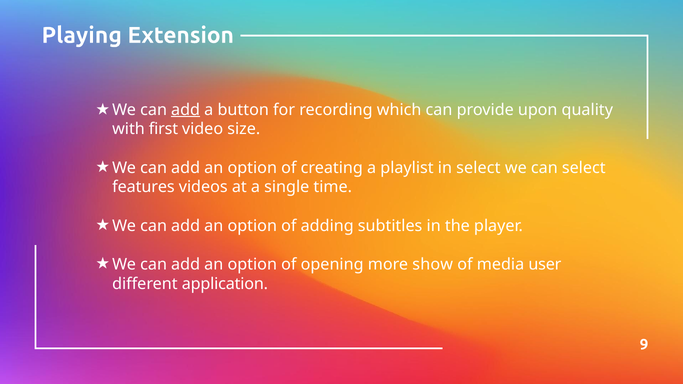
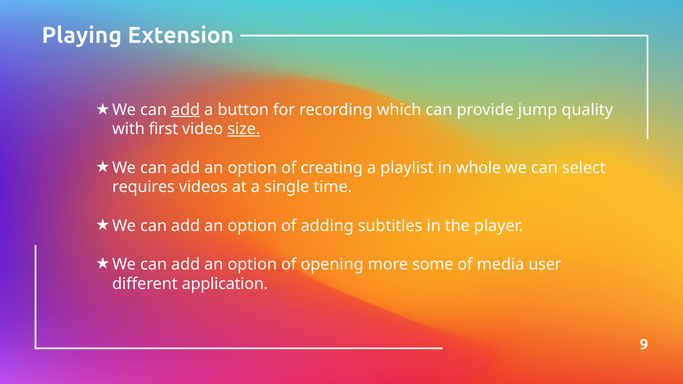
upon: upon -> jump
size underline: none -> present
in select: select -> whole
features: features -> requires
show: show -> some
